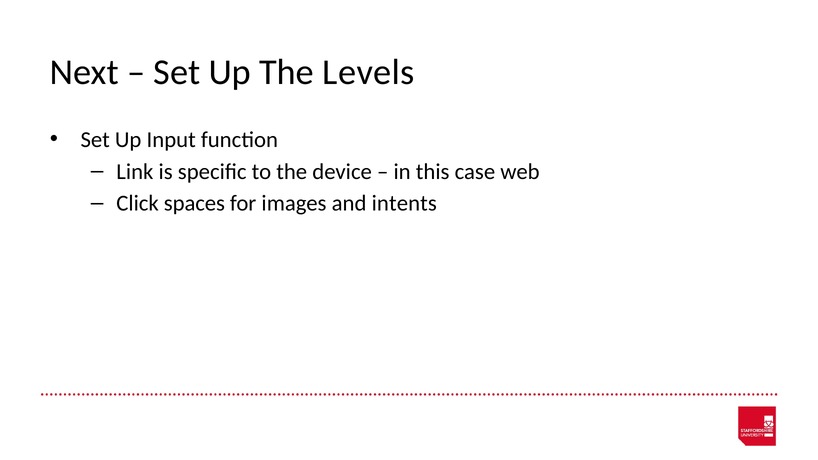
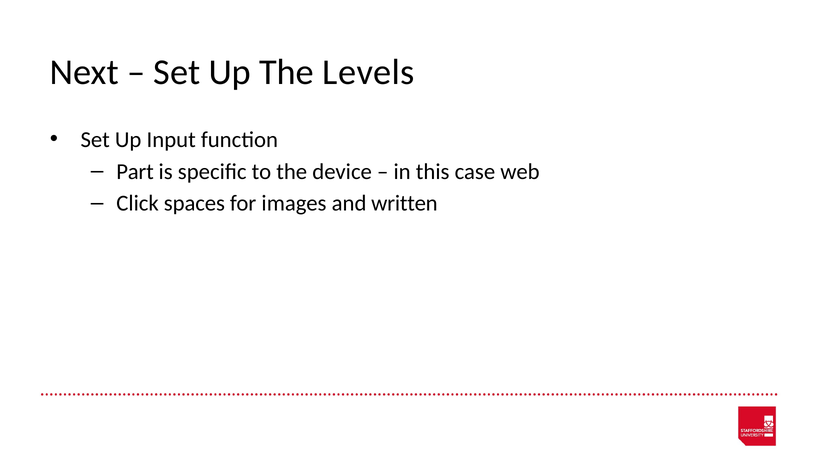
Link: Link -> Part
intents: intents -> written
